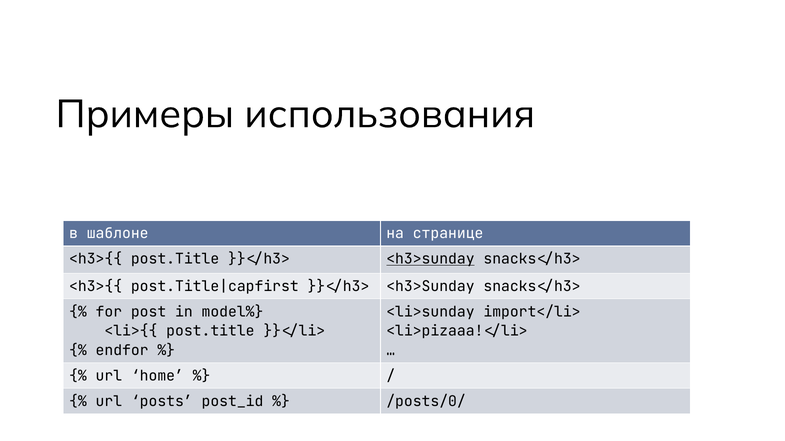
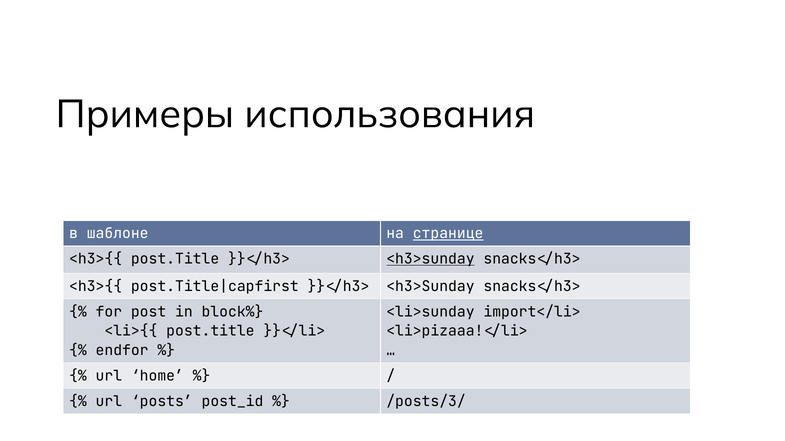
странице underline: none -> present
model%: model% -> block%
/posts/0/: /posts/0/ -> /posts/3/
